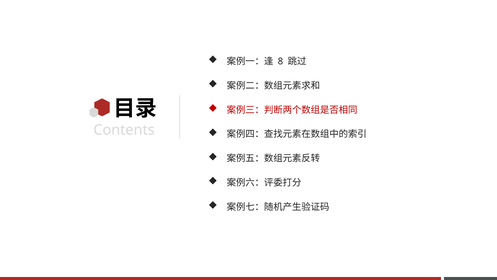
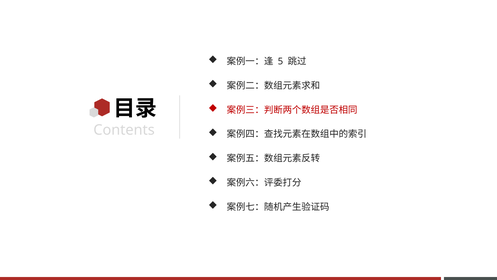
8: 8 -> 5
